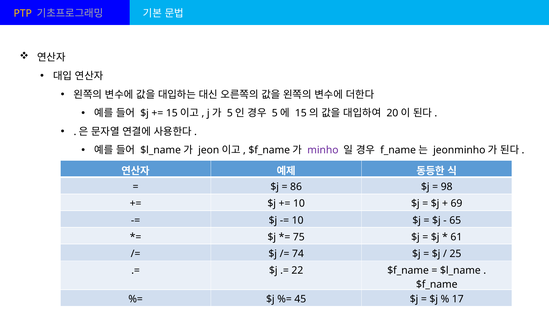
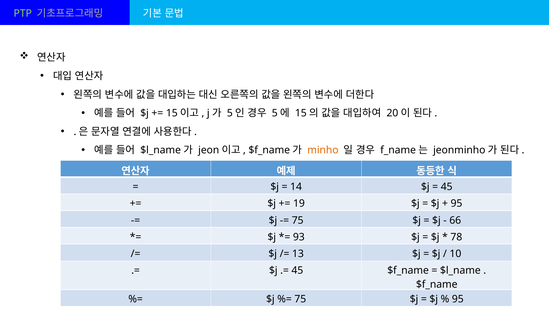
PTP colour: yellow -> light green
minho colour: purple -> orange
86: 86 -> 14
98 at (447, 187): 98 -> 45
10 at (299, 203): 10 -> 19
69 at (456, 203): 69 -> 95
10 at (298, 220): 10 -> 75
65: 65 -> 66
75: 75 -> 93
61: 61 -> 78
74: 74 -> 13
25: 25 -> 10
22 at (297, 270): 22 -> 45
45 at (300, 299): 45 -> 75
17 at (458, 299): 17 -> 95
